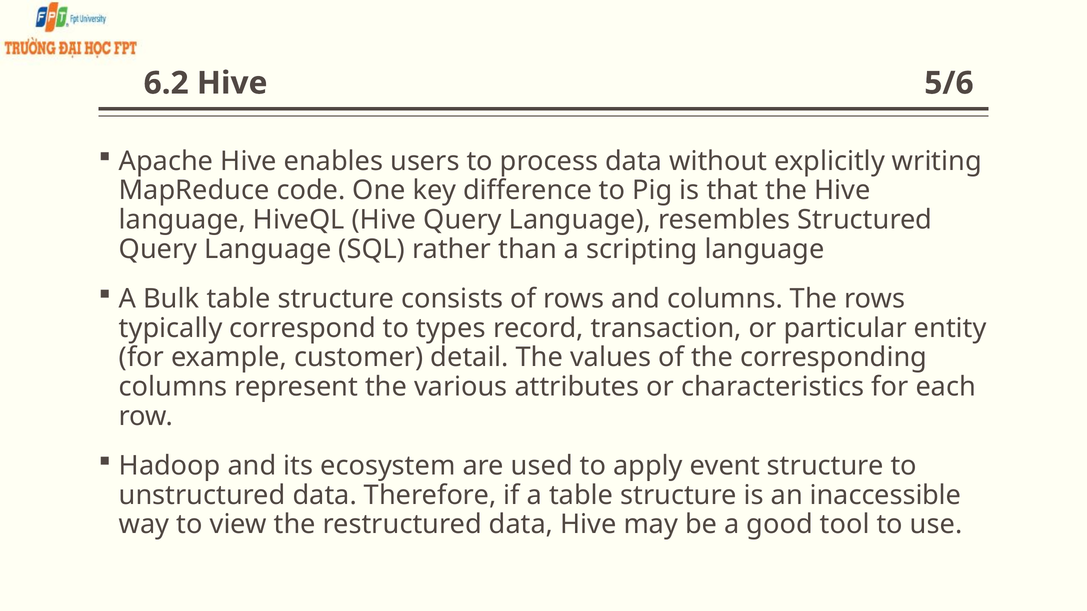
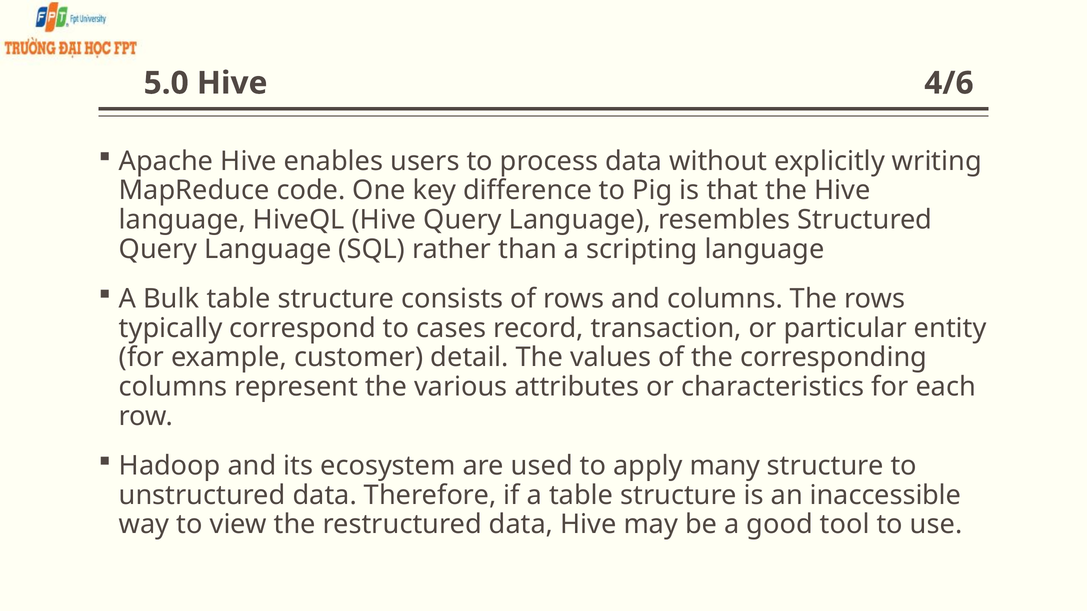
6.2: 6.2 -> 5.0
5/6: 5/6 -> 4/6
types: types -> cases
event: event -> many
